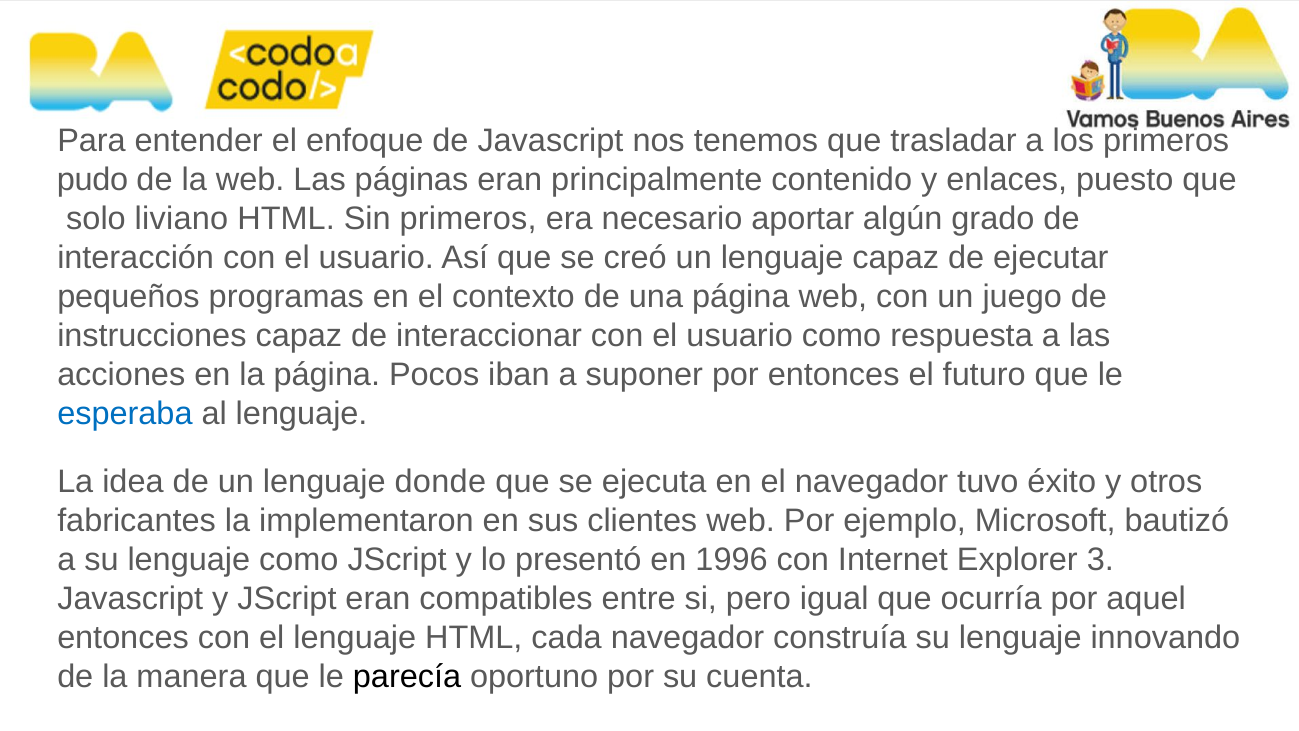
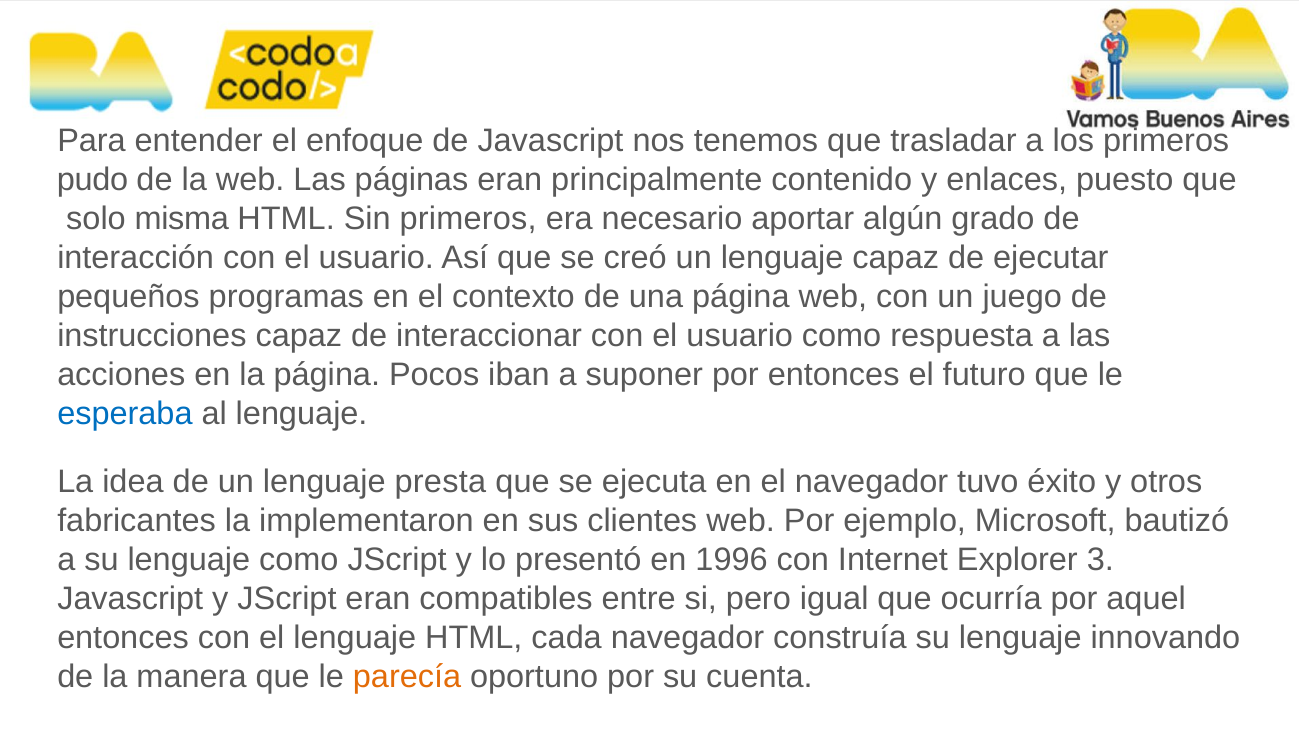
liviano: liviano -> misma
donde: donde -> presta
parecía colour: black -> orange
